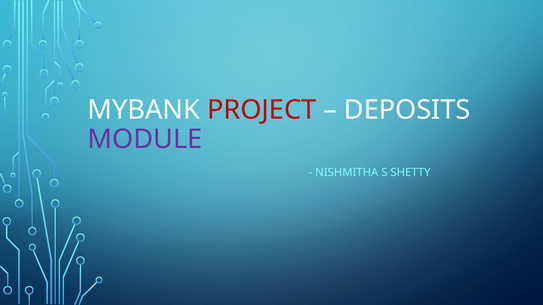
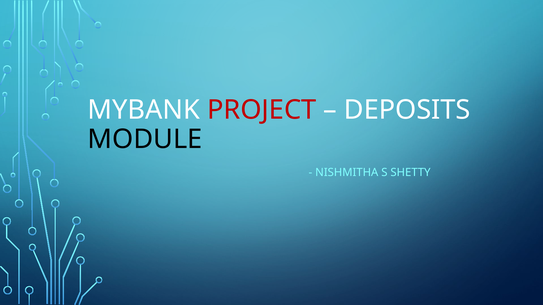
MODULE colour: purple -> black
